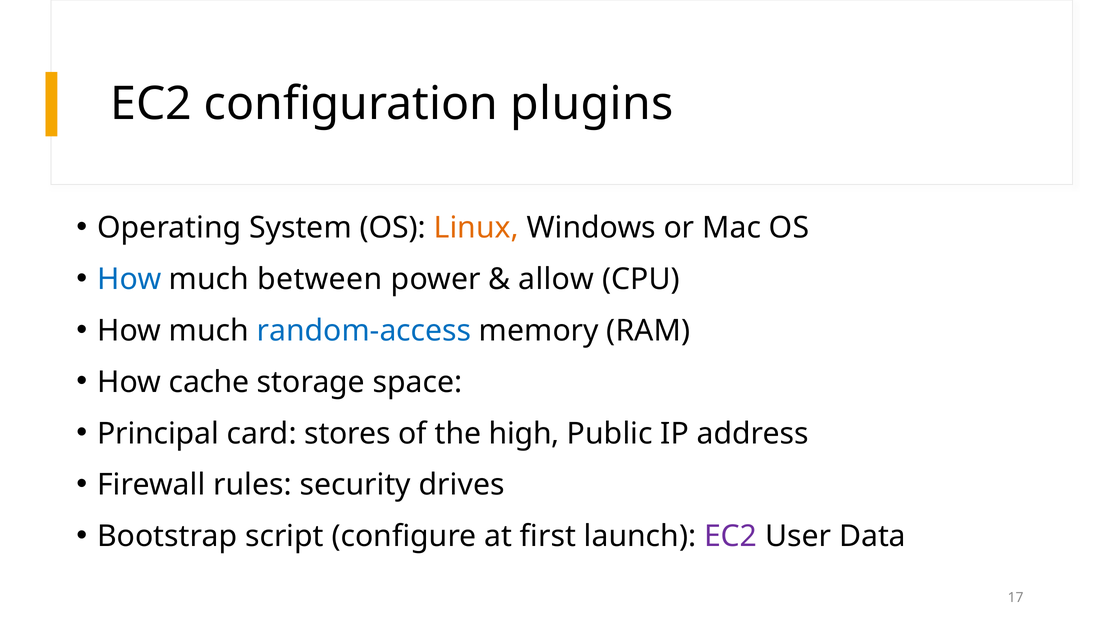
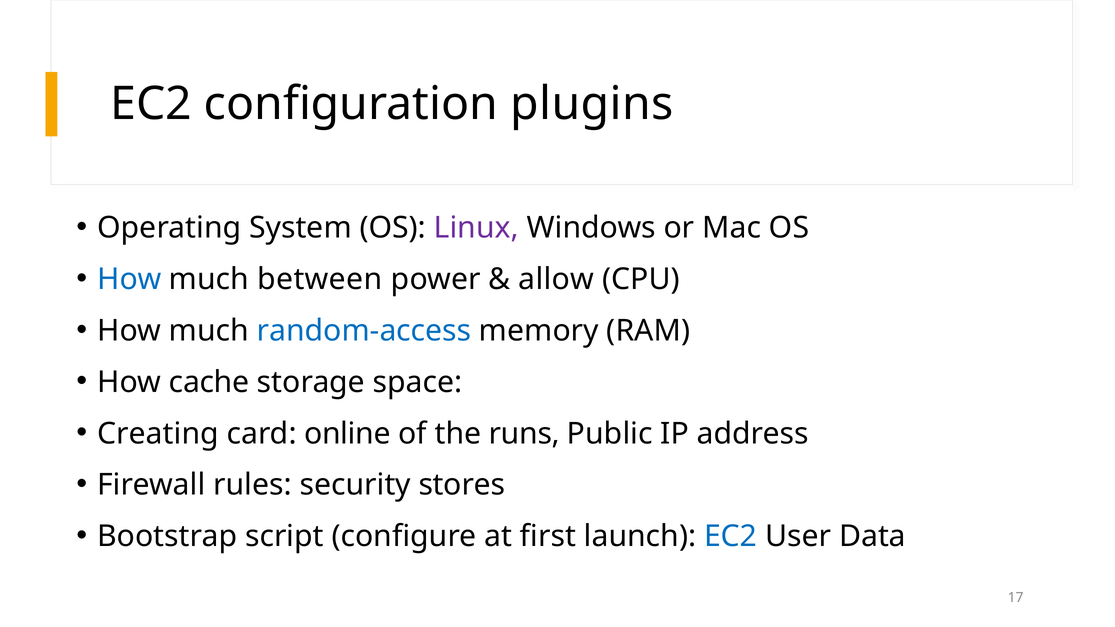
Linux colour: orange -> purple
Principal: Principal -> Creating
stores: stores -> online
high: high -> runs
drives: drives -> stores
EC2 at (731, 537) colour: purple -> blue
